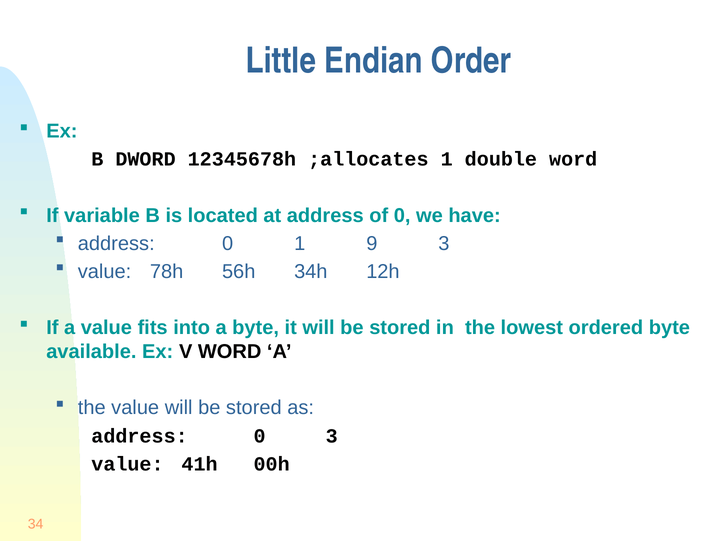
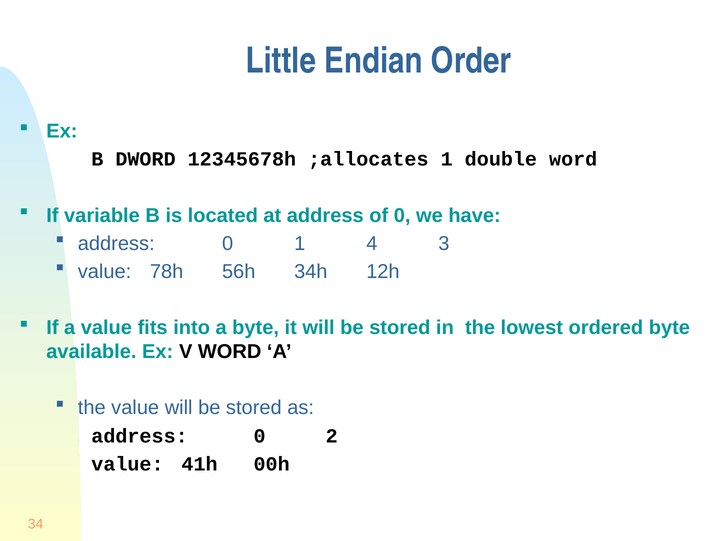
9: 9 -> 4
0 3: 3 -> 2
